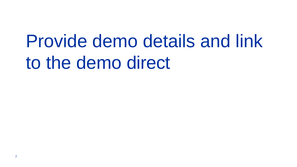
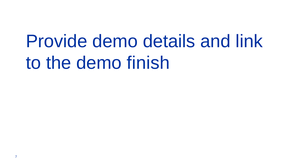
direct: direct -> finish
